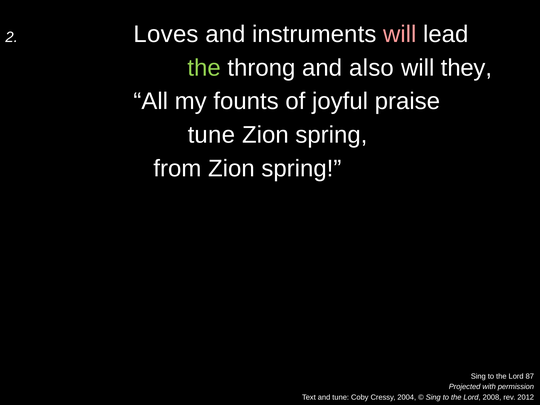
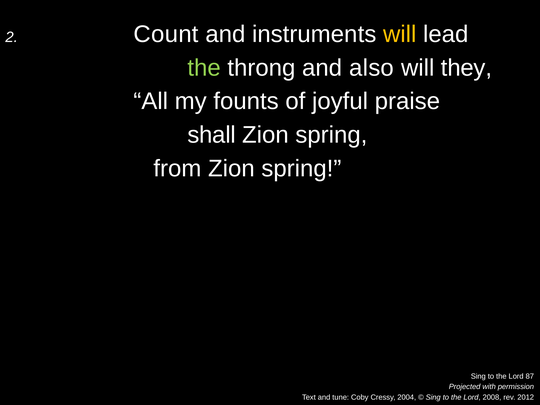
Loves: Loves -> Count
will at (400, 34) colour: pink -> yellow
tune at (211, 135): tune -> shall
